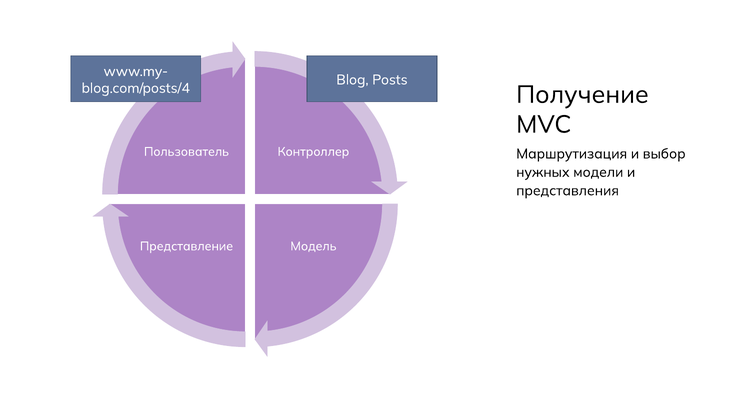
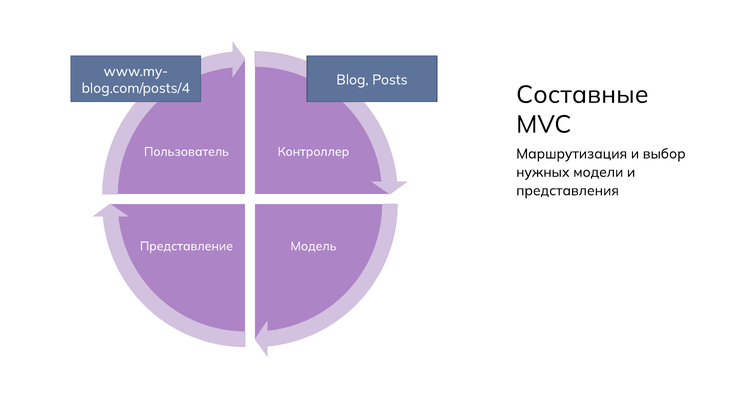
Получение: Получение -> Составные
